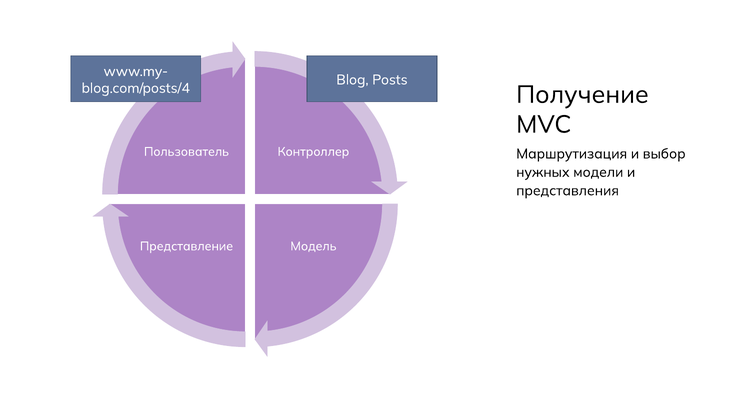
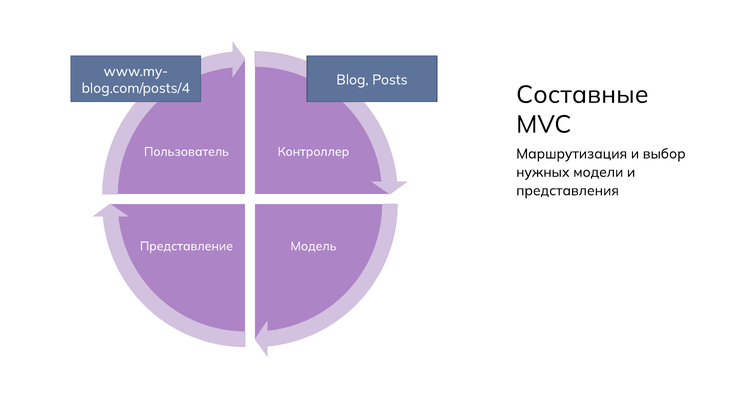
Получение: Получение -> Составные
